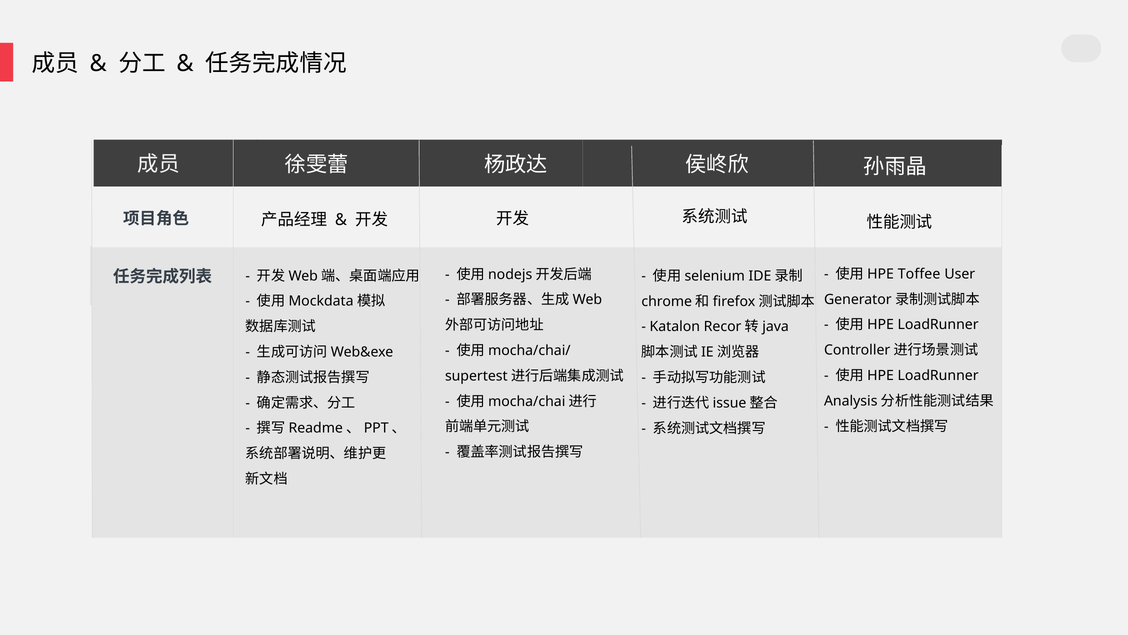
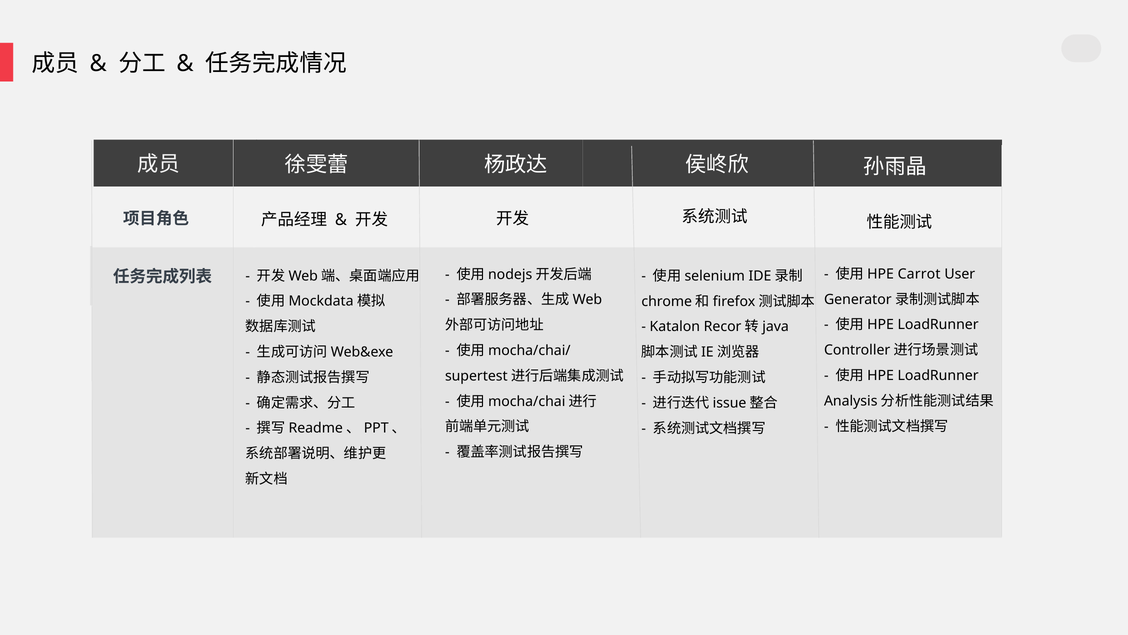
Toffee: Toffee -> Carrot
